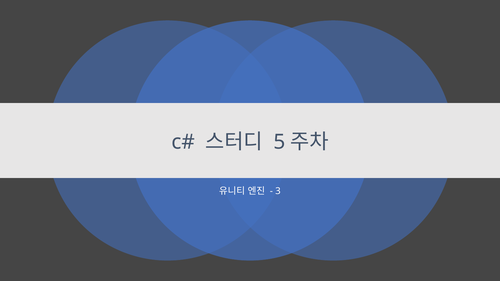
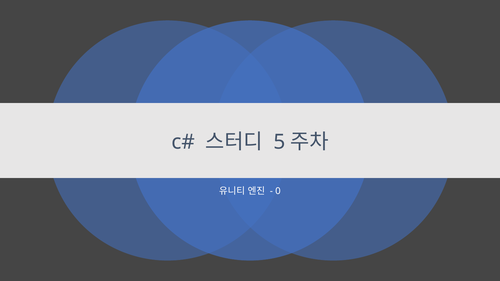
3: 3 -> 0
